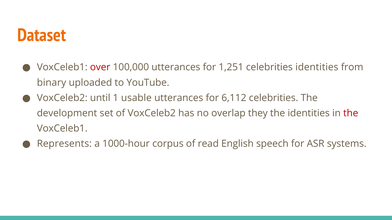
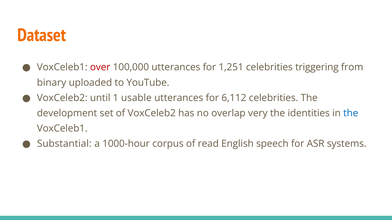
celebrities identities: identities -> triggering
they: they -> very
the at (351, 113) colour: red -> blue
Represents: Represents -> Substantial
